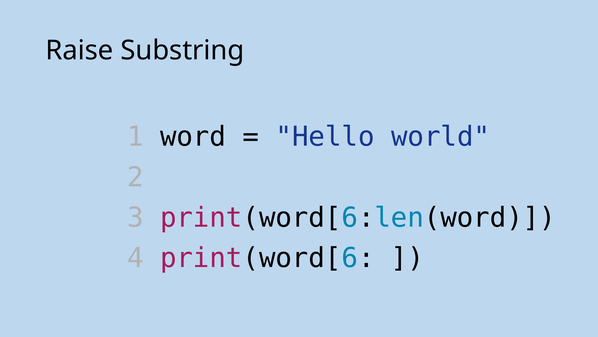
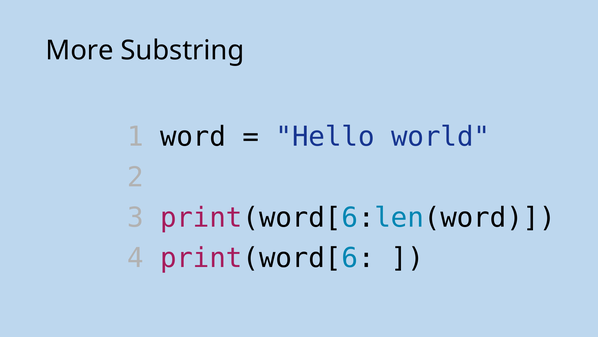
Raise: Raise -> More
